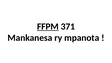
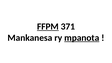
mpanota underline: none -> present
